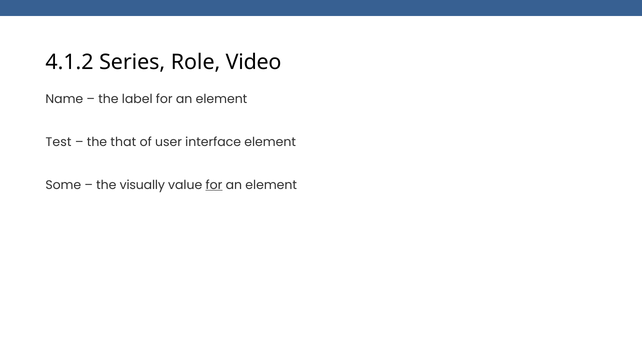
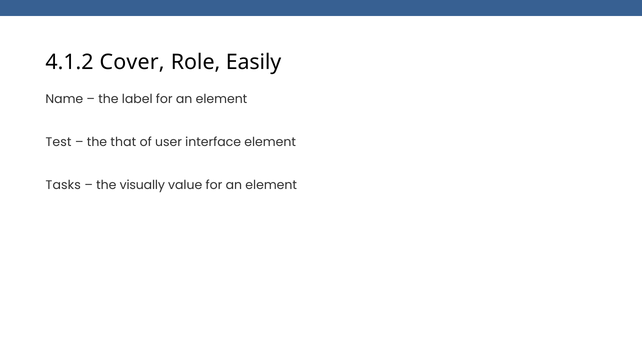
Series: Series -> Cover
Video: Video -> Easily
Some: Some -> Tasks
for at (214, 185) underline: present -> none
